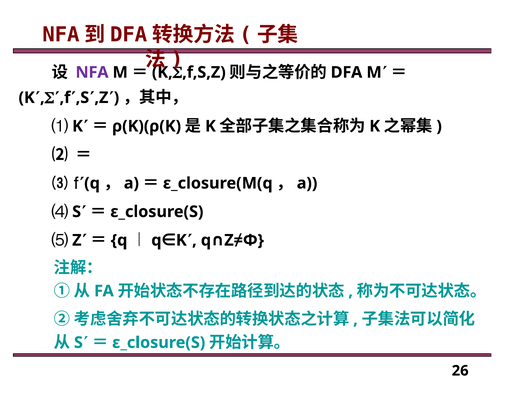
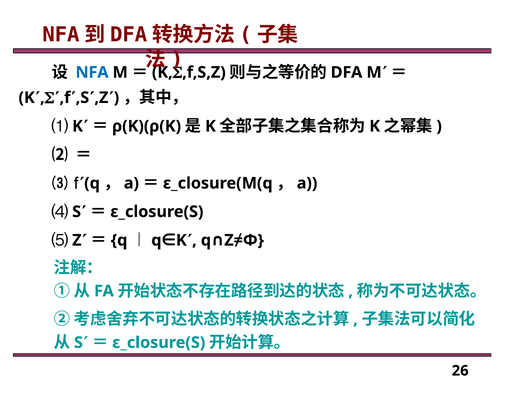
NFA colour: purple -> blue
